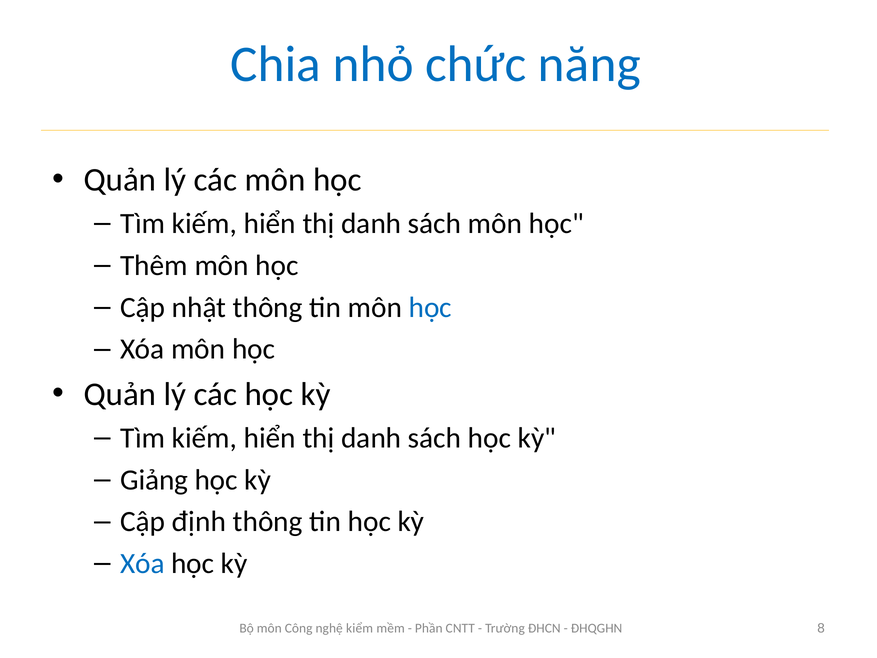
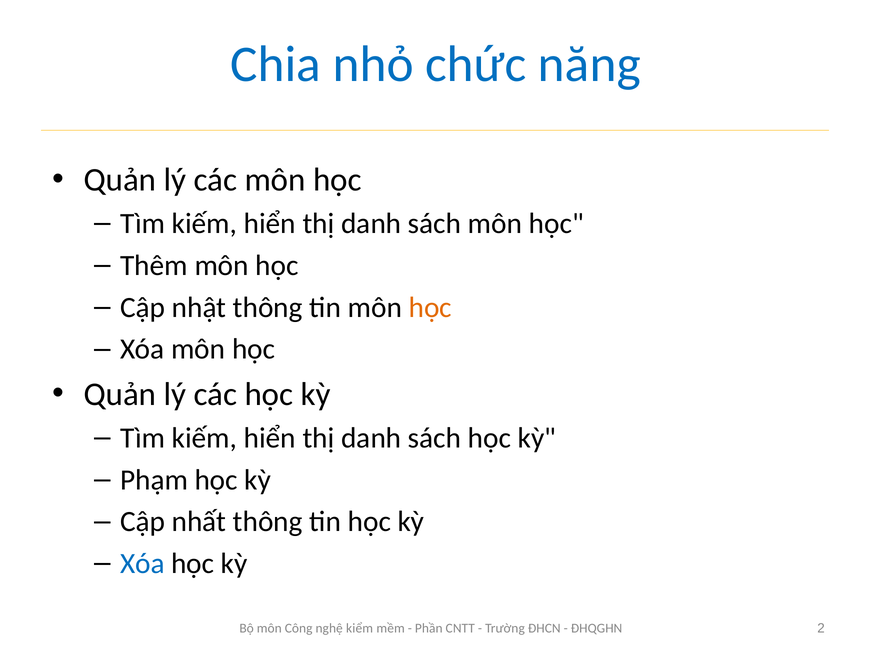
học at (430, 307) colour: blue -> orange
Giảng: Giảng -> Phạm
định: định -> nhất
8: 8 -> 2
